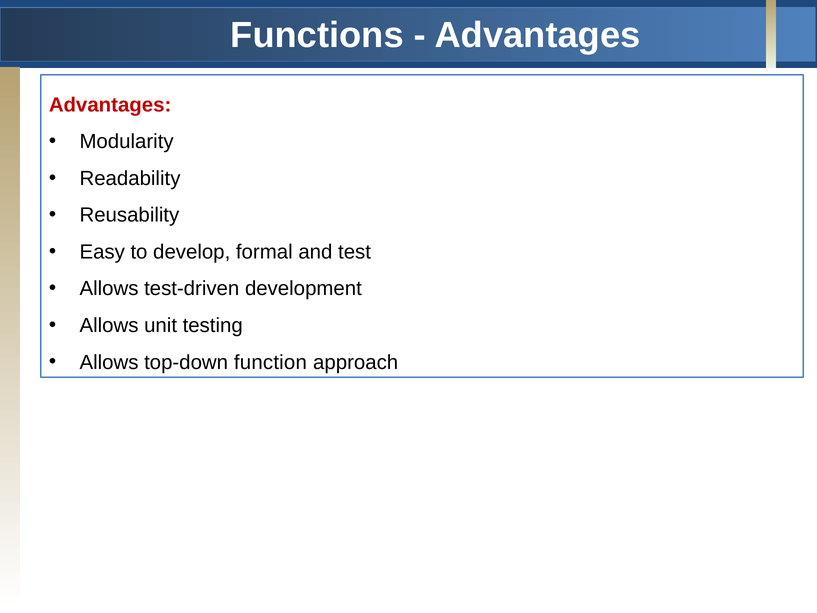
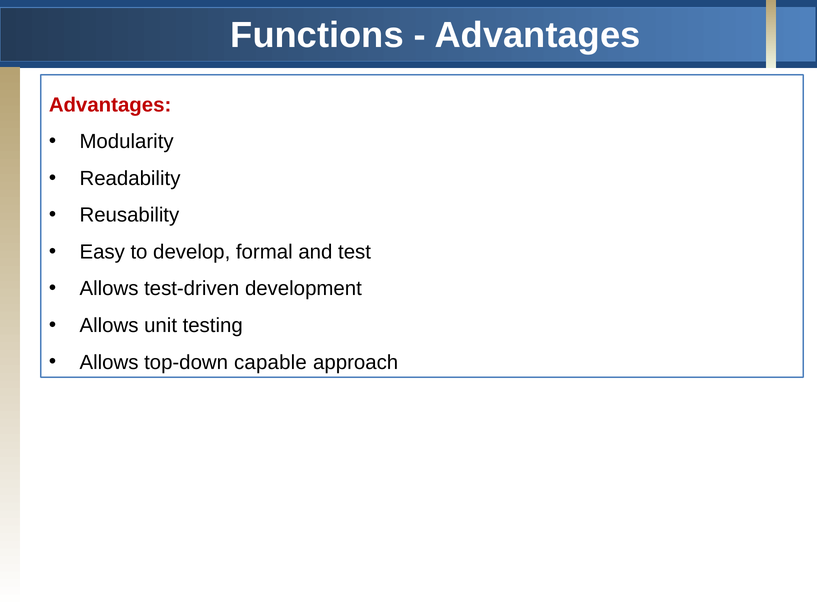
function: function -> capable
